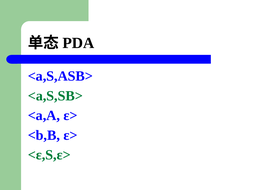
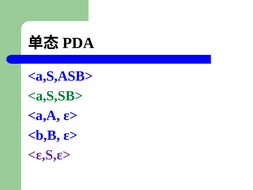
<ε,S,ε> colour: green -> purple
